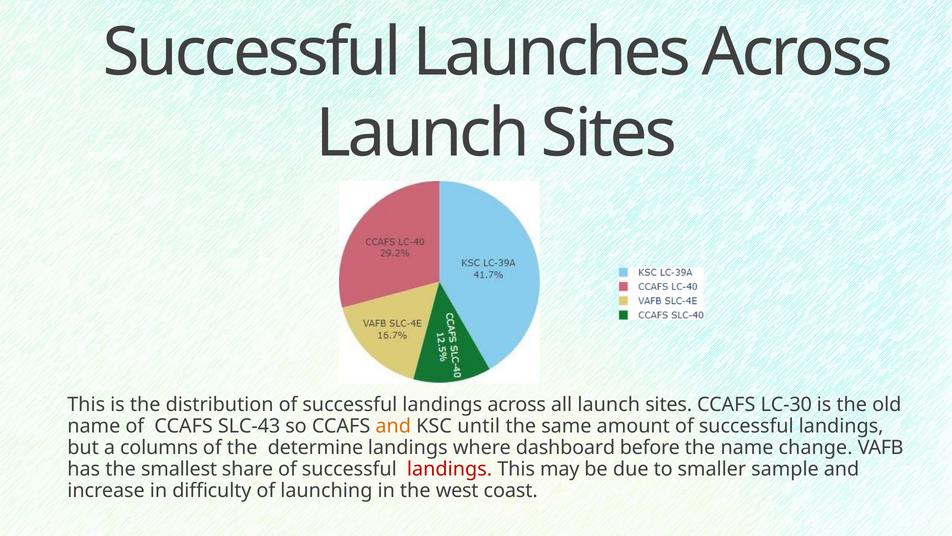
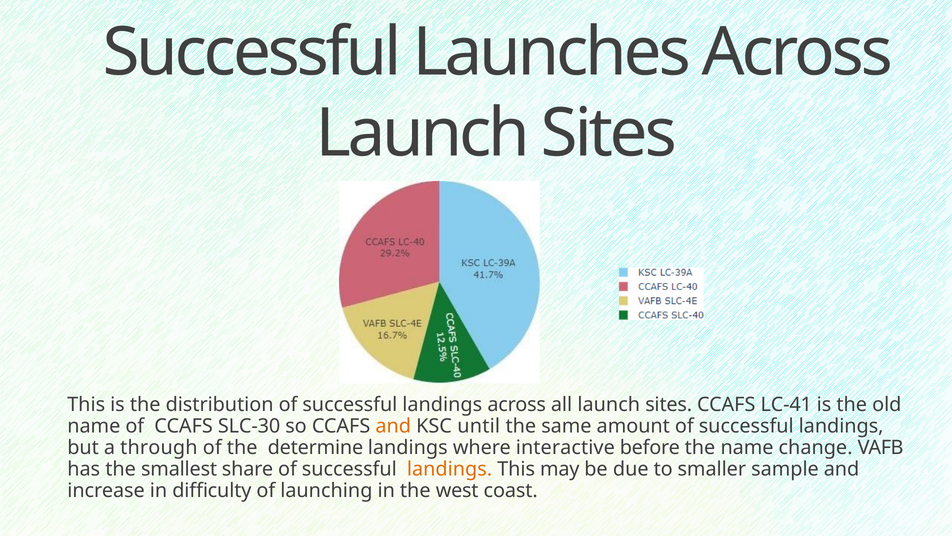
LC-30: LC-30 -> LC-41
SLC-43: SLC-43 -> SLC-30
columns: columns -> through
dashboard: dashboard -> interactive
landings at (450, 469) colour: red -> orange
